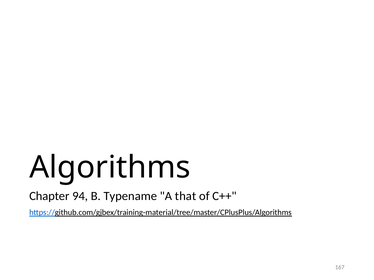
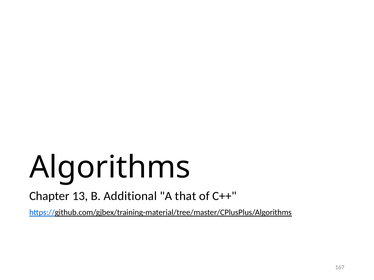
94: 94 -> 13
Typename: Typename -> Additional
